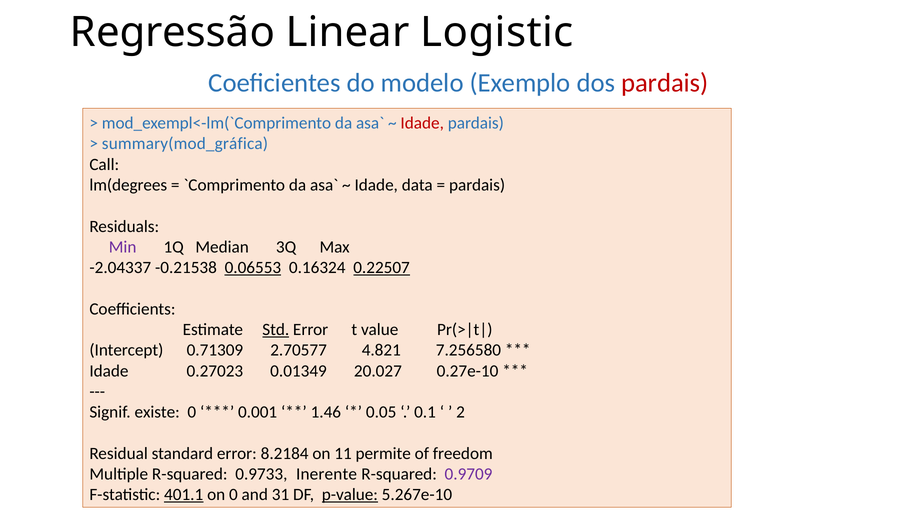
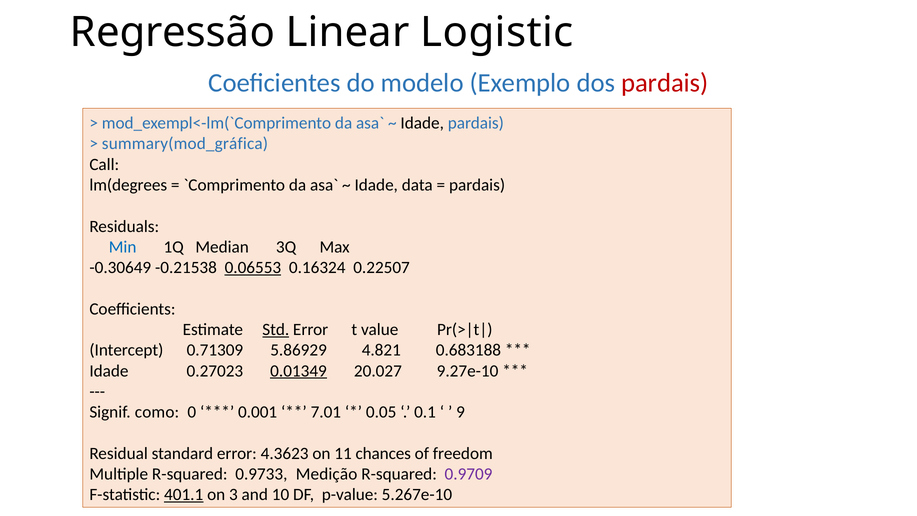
Idade at (422, 123) colour: red -> black
Min colour: purple -> blue
-2.04337: -2.04337 -> -0.30649
0.22507 underline: present -> none
2.70577: 2.70577 -> 5.86929
7.256580: 7.256580 -> 0.683188
0.01349 underline: none -> present
0.27e-10: 0.27e-10 -> 9.27e-10
existe: existe -> como
1.46: 1.46 -> 7.01
2: 2 -> 9
8.2184: 8.2184 -> 4.3623
permite: permite -> chances
Inerente: Inerente -> Medição
on 0: 0 -> 3
31: 31 -> 10
p-value underline: present -> none
